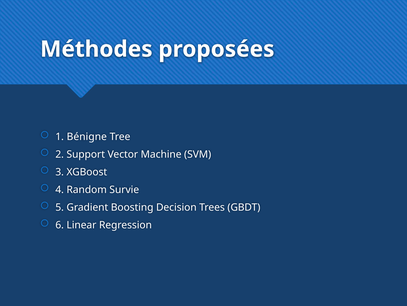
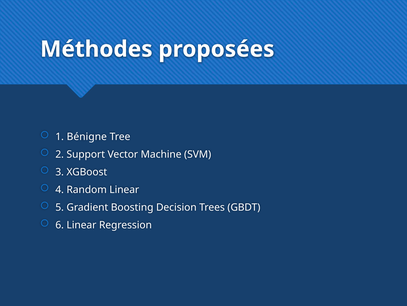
Random Survie: Survie -> Linear
